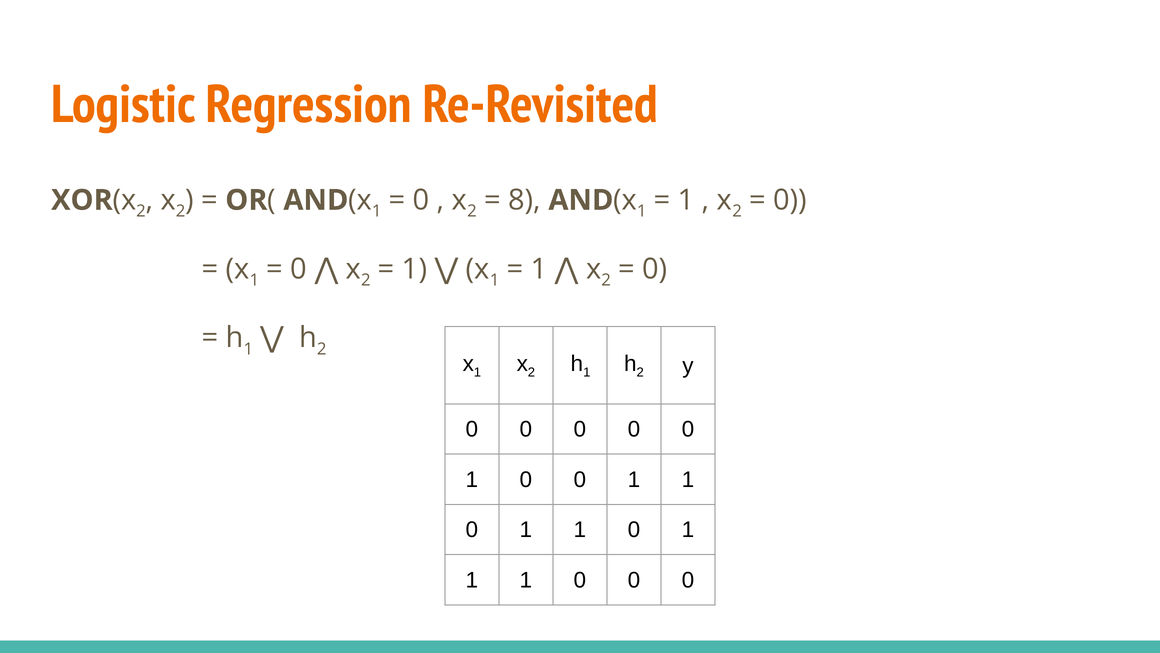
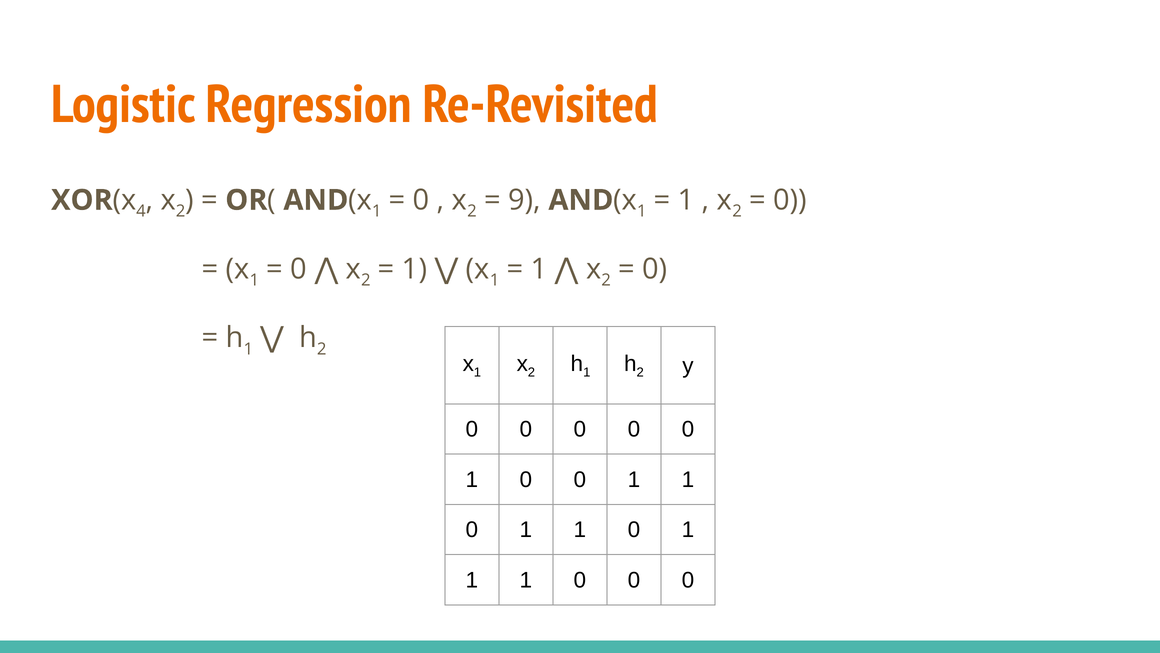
2 at (141, 211): 2 -> 4
8: 8 -> 9
